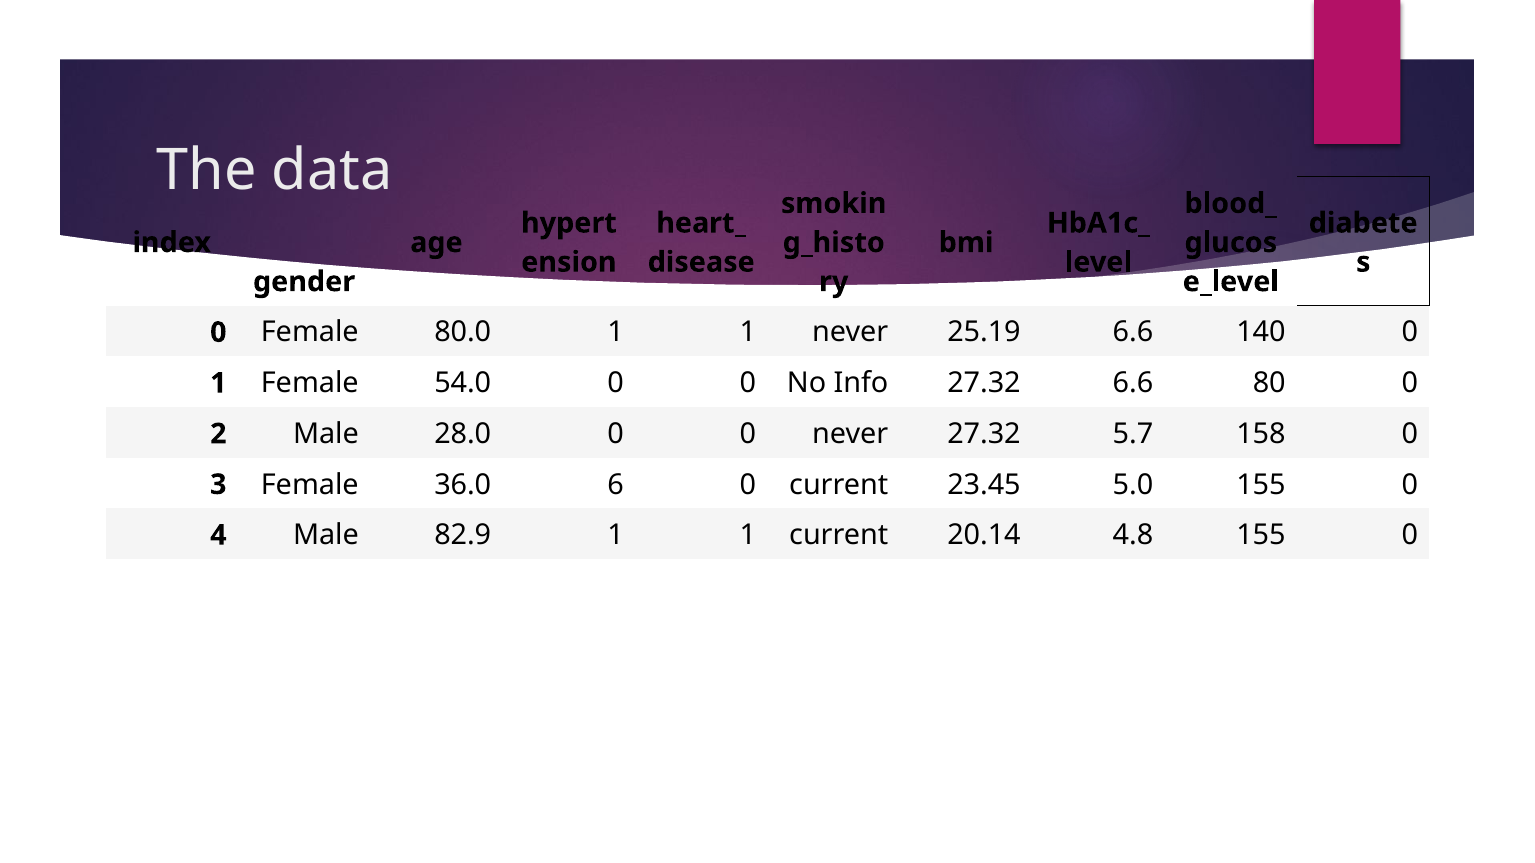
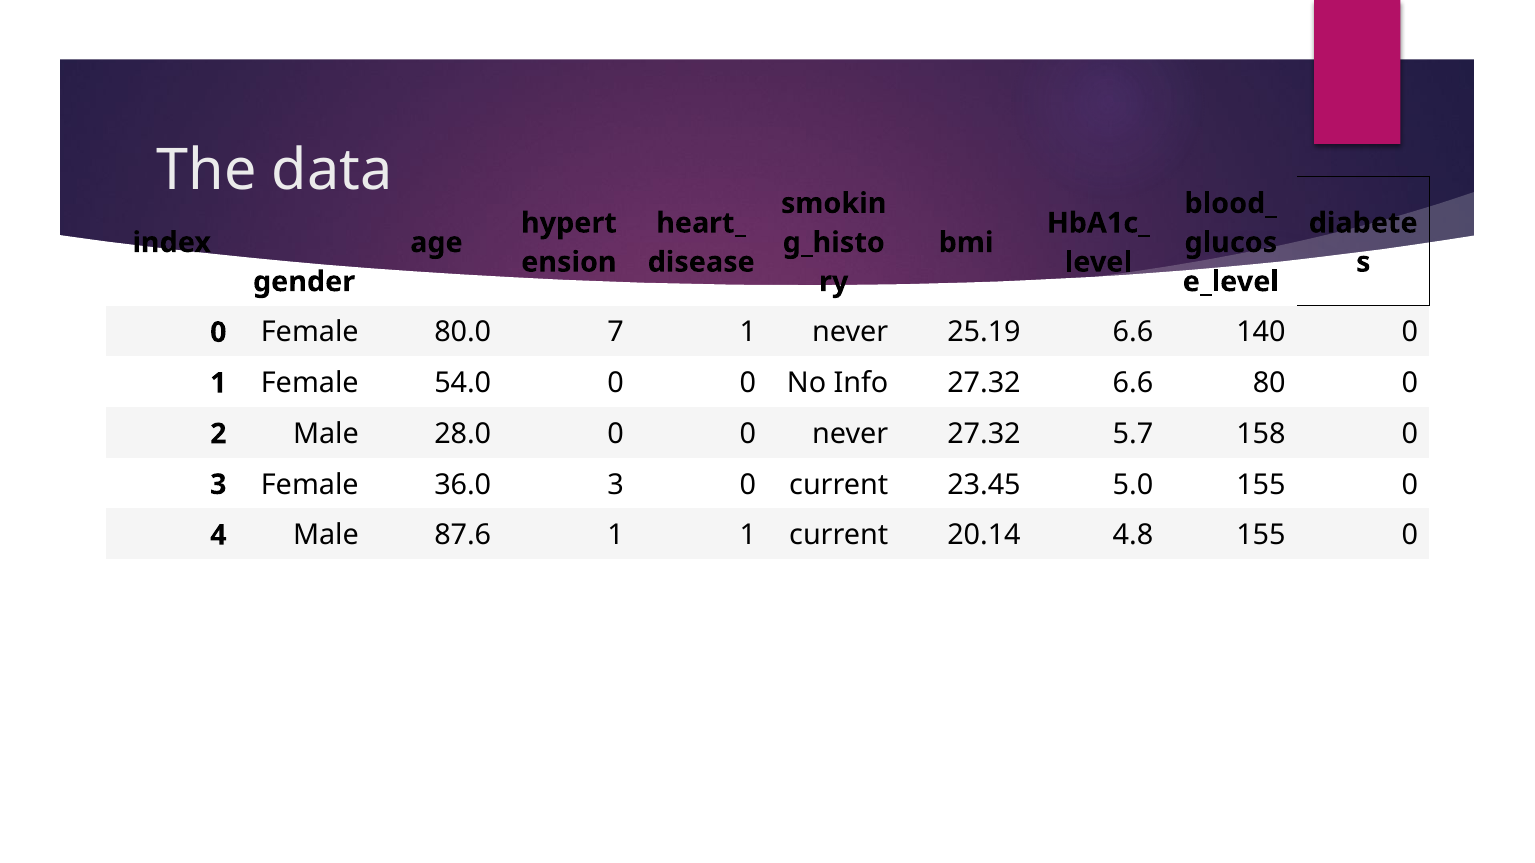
80.0 1: 1 -> 7
36.0 6: 6 -> 3
82.9: 82.9 -> 87.6
